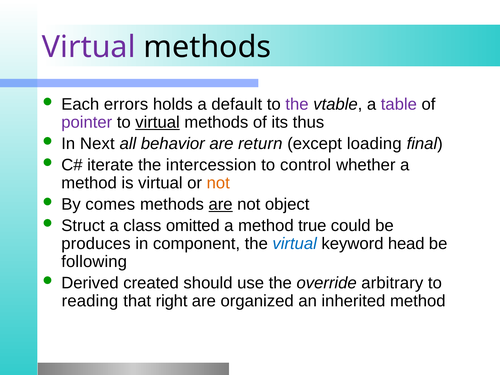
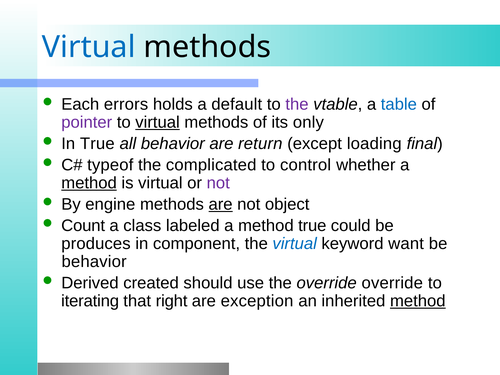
Virtual at (89, 47) colour: purple -> blue
table colour: purple -> blue
thus: thus -> only
In Next: Next -> True
iterate: iterate -> typeof
intercession: intercession -> complicated
method at (89, 183) underline: none -> present
not at (218, 183) colour: orange -> purple
comes: comes -> engine
Struct: Struct -> Count
omitted: omitted -> labeled
head: head -> want
following at (94, 262): following -> behavior
override arbitrary: arbitrary -> override
reading: reading -> iterating
organized: organized -> exception
method at (418, 301) underline: none -> present
